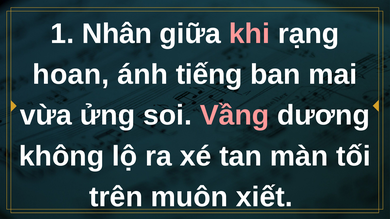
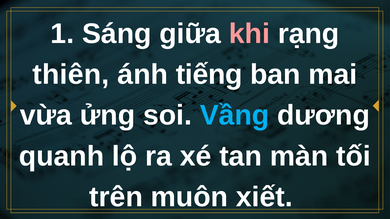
Nhân: Nhân -> Sáng
hoan: hoan -> thiên
Vầng colour: pink -> light blue
không: không -> quanh
